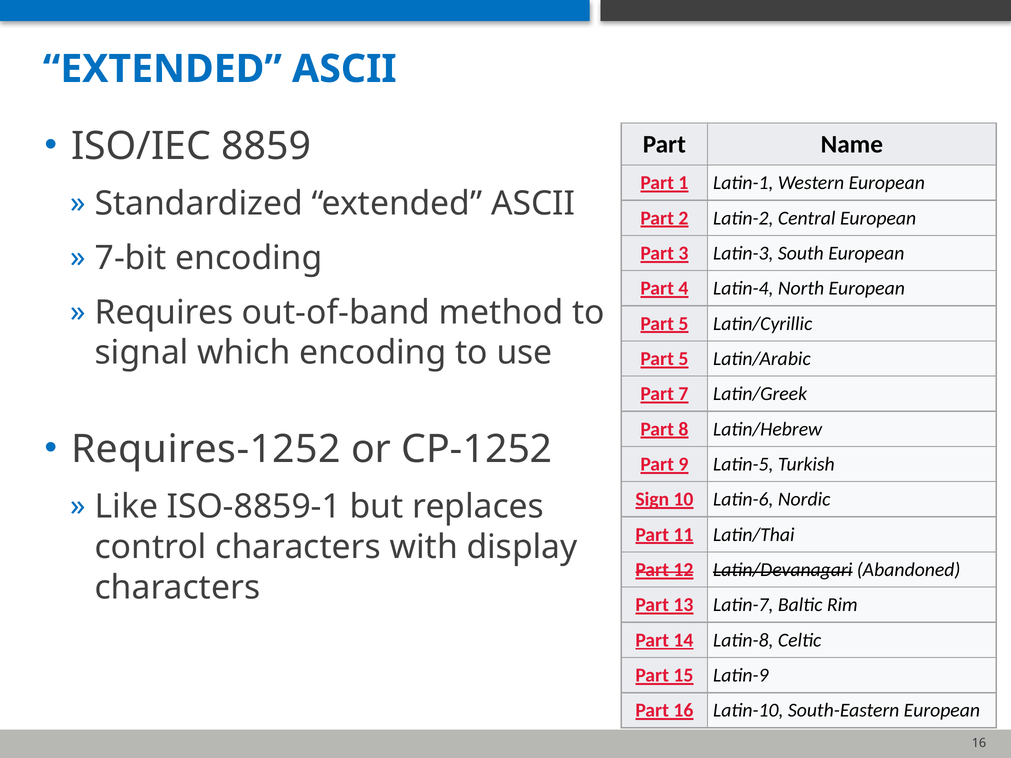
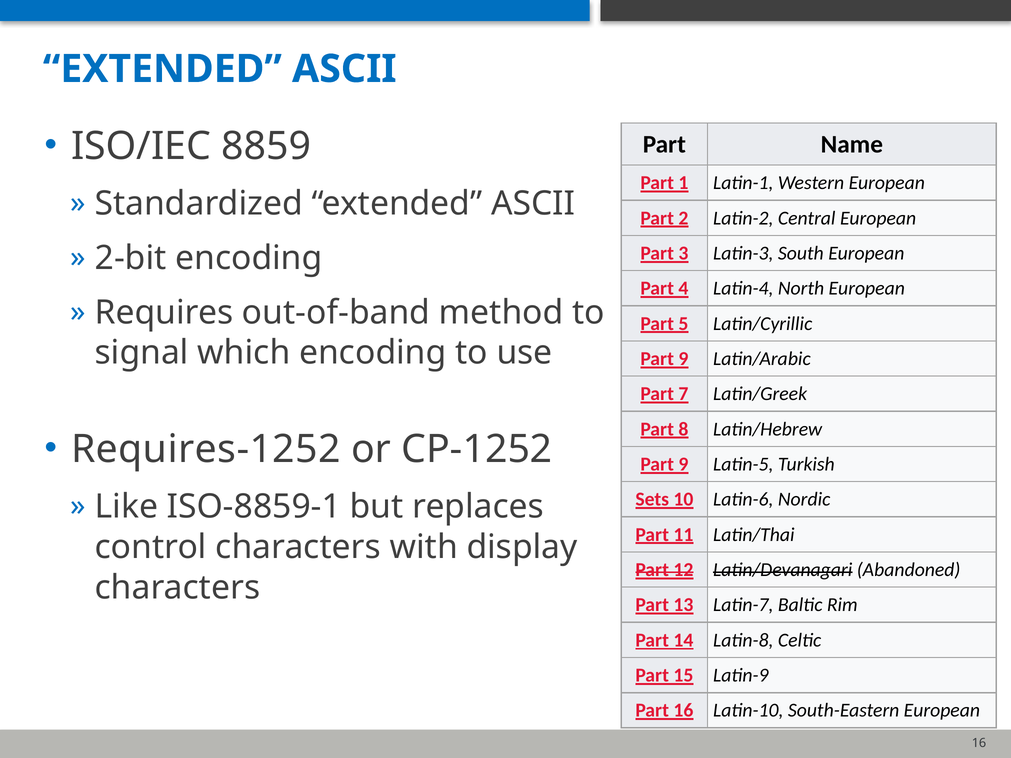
7-bit: 7-bit -> 2-bit
5 at (683, 359): 5 -> 9
Sign: Sign -> Sets
